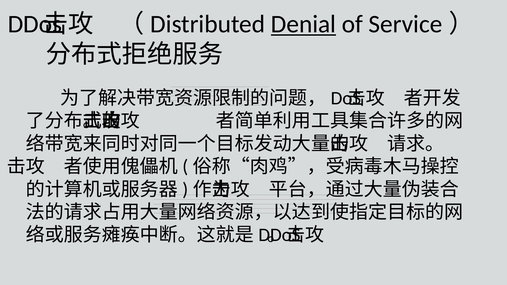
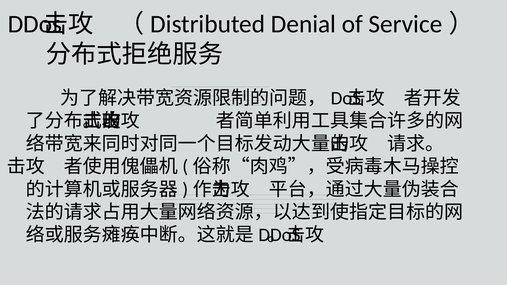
Denial underline: present -> none
